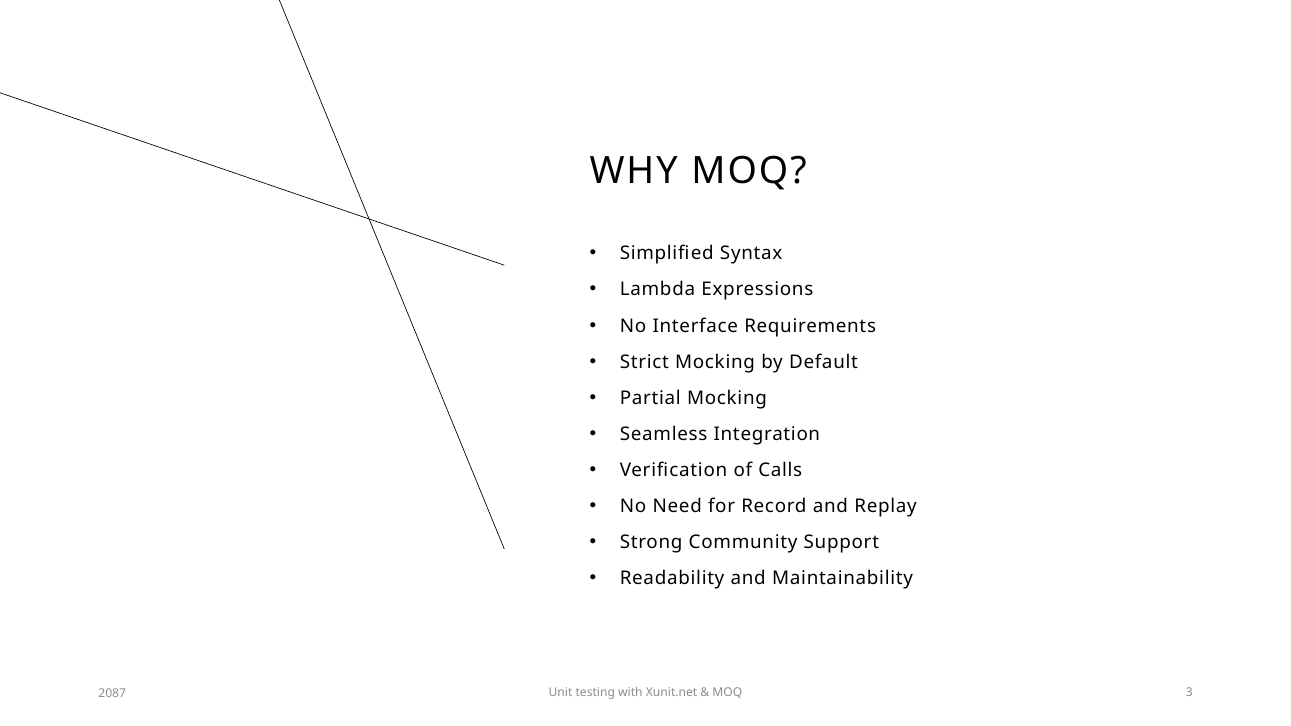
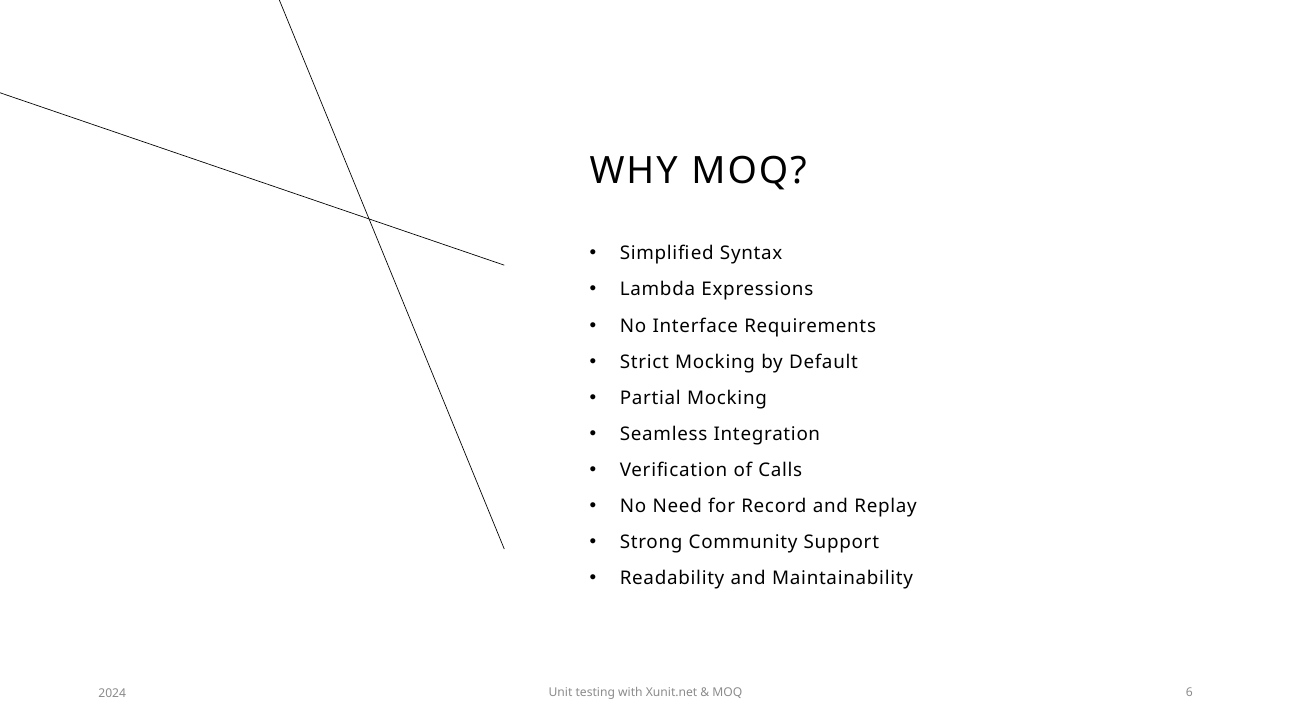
3: 3 -> 6
2087: 2087 -> 2024
